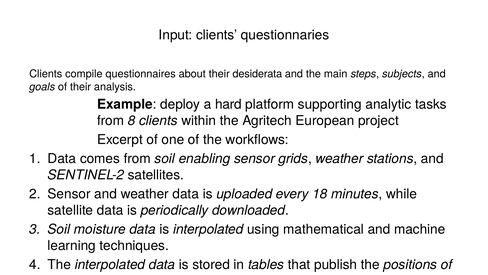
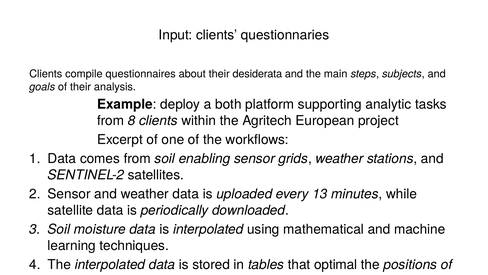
hard: hard -> both
18: 18 -> 13
that publish: publish -> optimal
